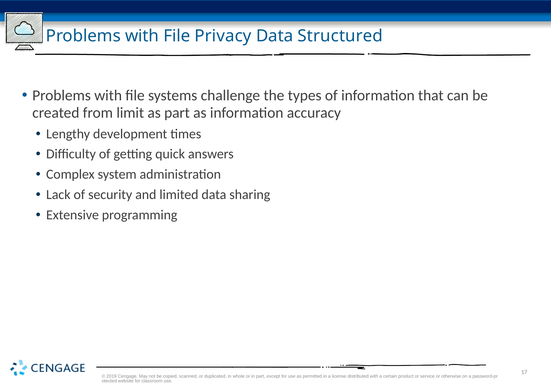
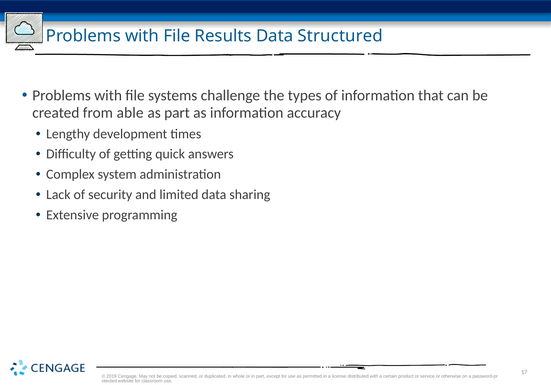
Privacy: Privacy -> Results
limit: limit -> able
